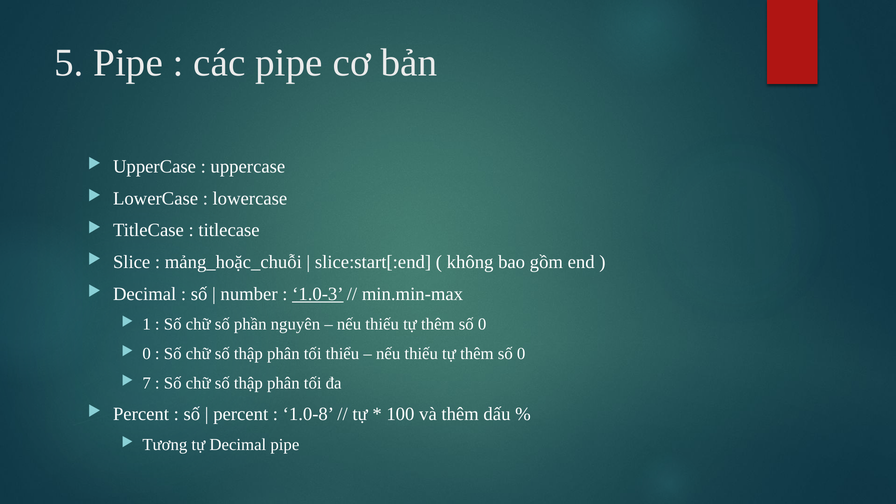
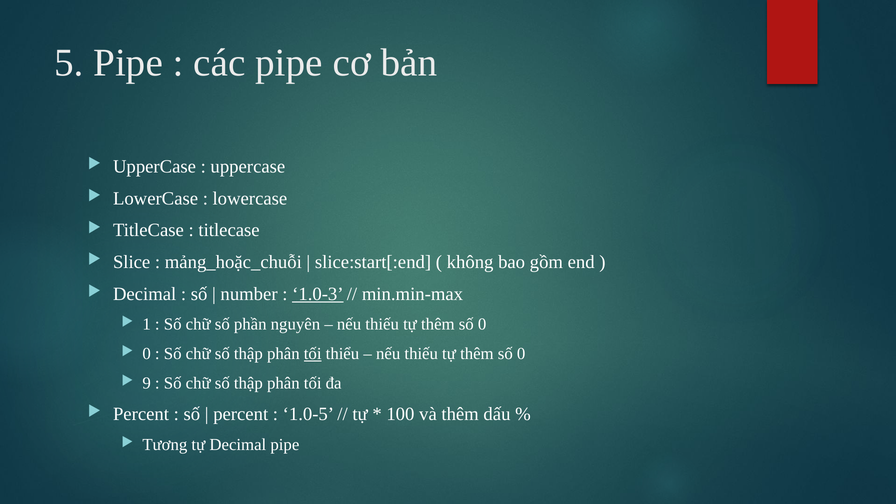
tối at (313, 354) underline: none -> present
7: 7 -> 9
1.0-8: 1.0-8 -> 1.0-5
